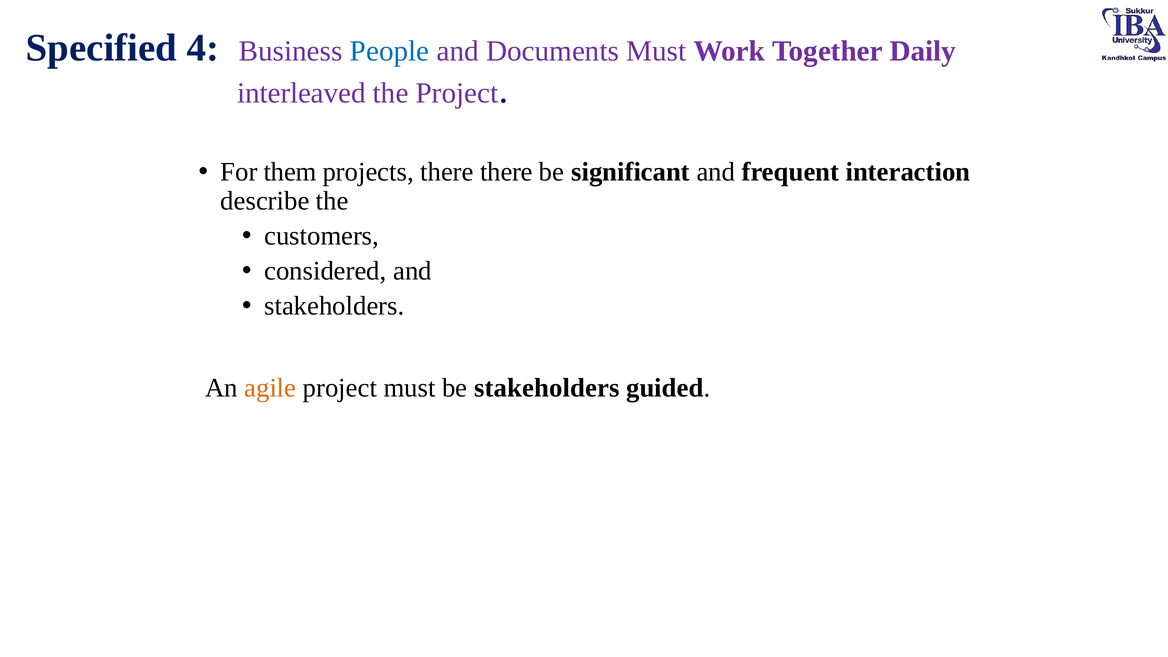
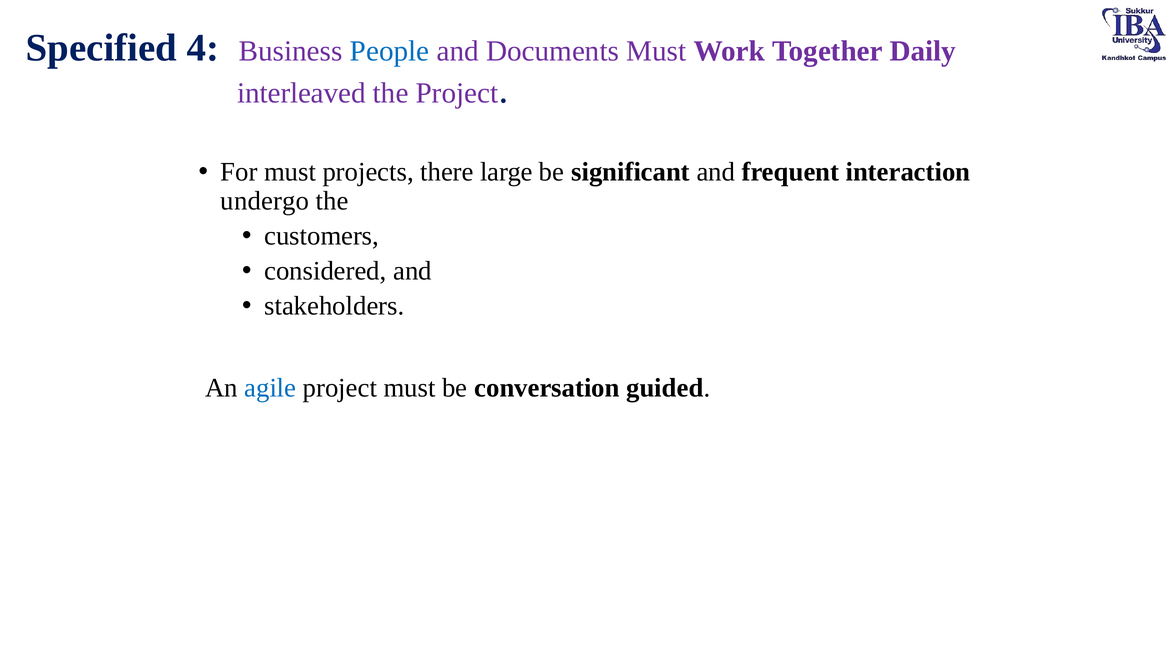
For them: them -> must
there there: there -> large
describe: describe -> undergo
agile colour: orange -> blue
be stakeholders: stakeholders -> conversation
